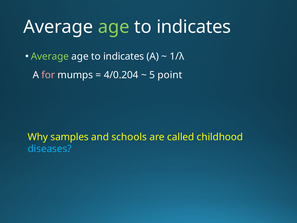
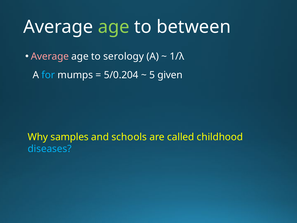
indicates at (194, 27): indicates -> between
Average at (50, 56) colour: light green -> pink
indicates at (124, 56): indicates -> serology
for colour: pink -> light blue
4/0.204: 4/0.204 -> 5/0.204
point: point -> given
